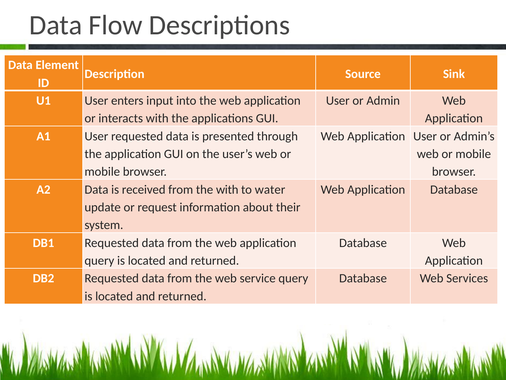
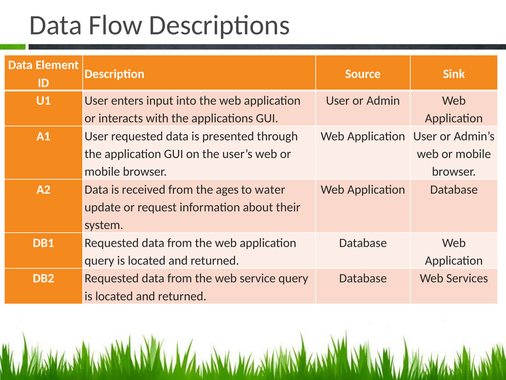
the with: with -> ages
